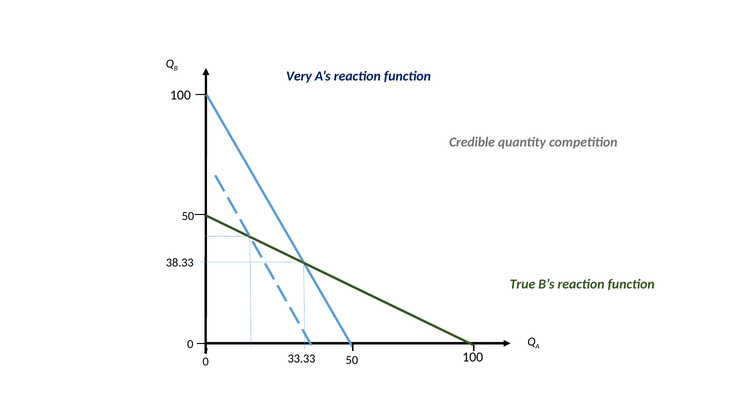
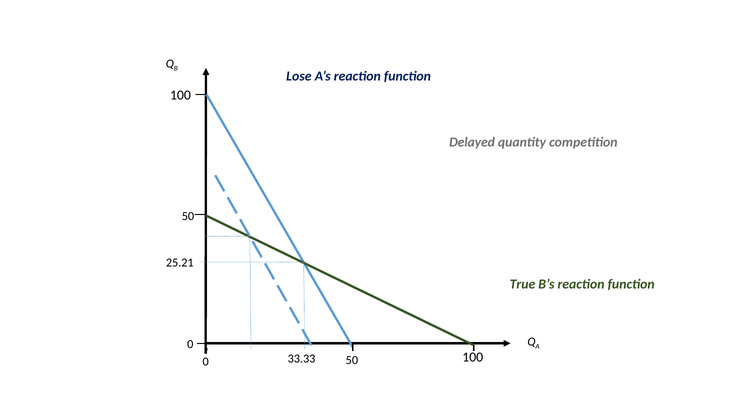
Very: Very -> Lose
Credible: Credible -> Delayed
38.33: 38.33 -> 25.21
